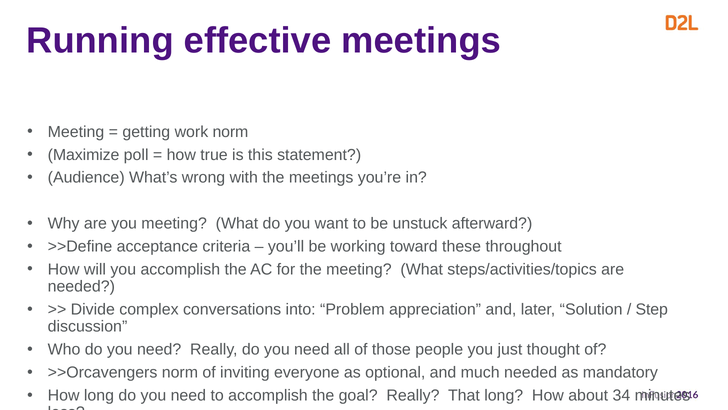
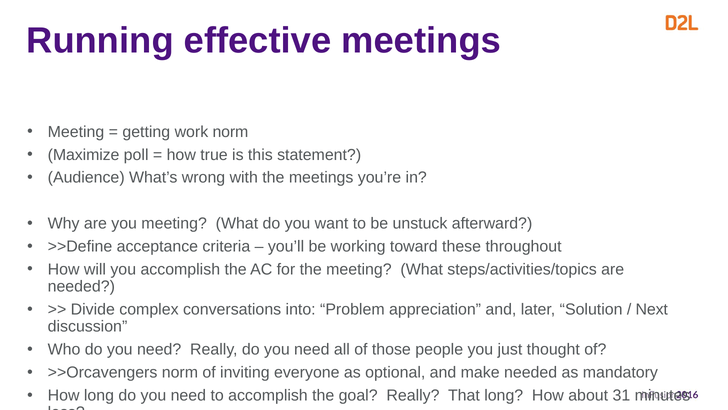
Step: Step -> Next
and much: much -> make
34: 34 -> 31
